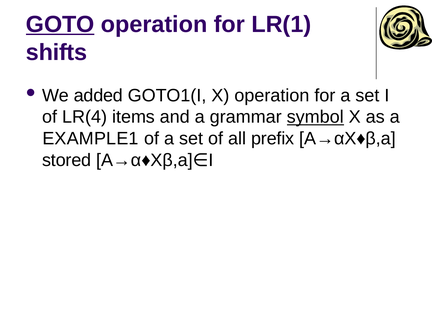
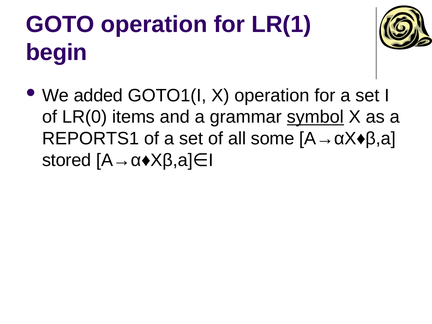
GOTO underline: present -> none
shifts: shifts -> begin
LR(4: LR(4 -> LR(0
EXAMPLE1: EXAMPLE1 -> REPORTS1
prefix: prefix -> some
